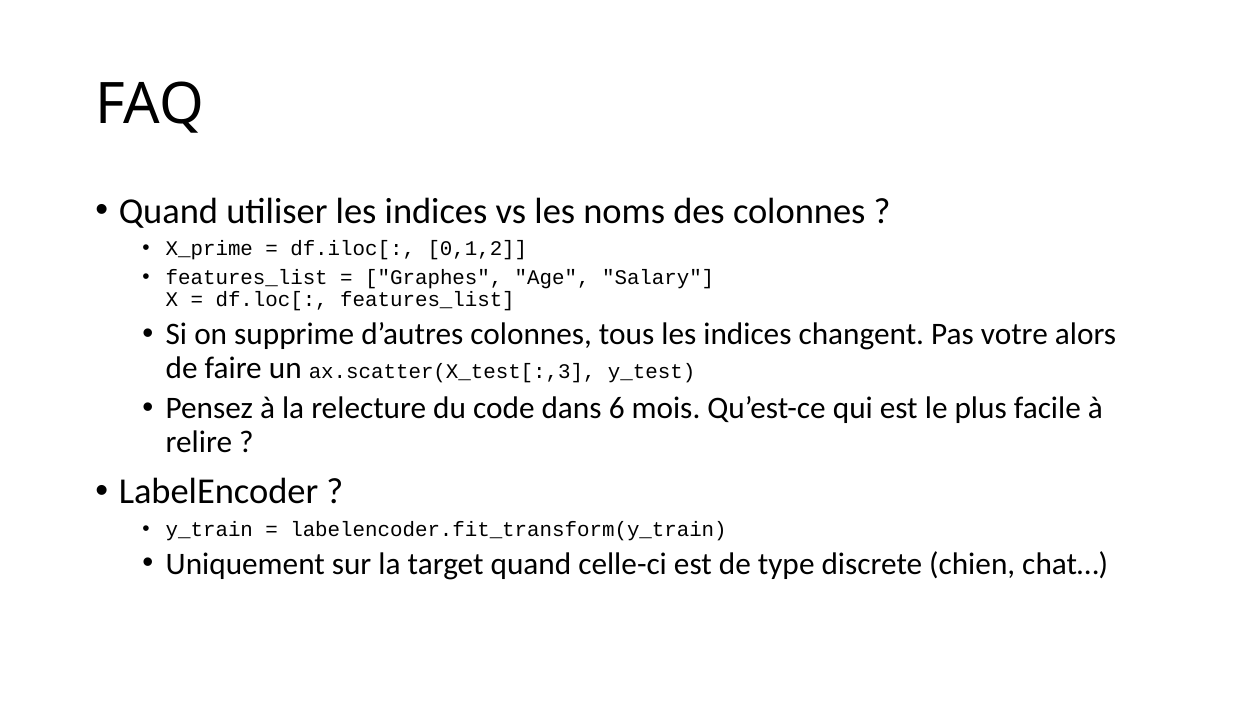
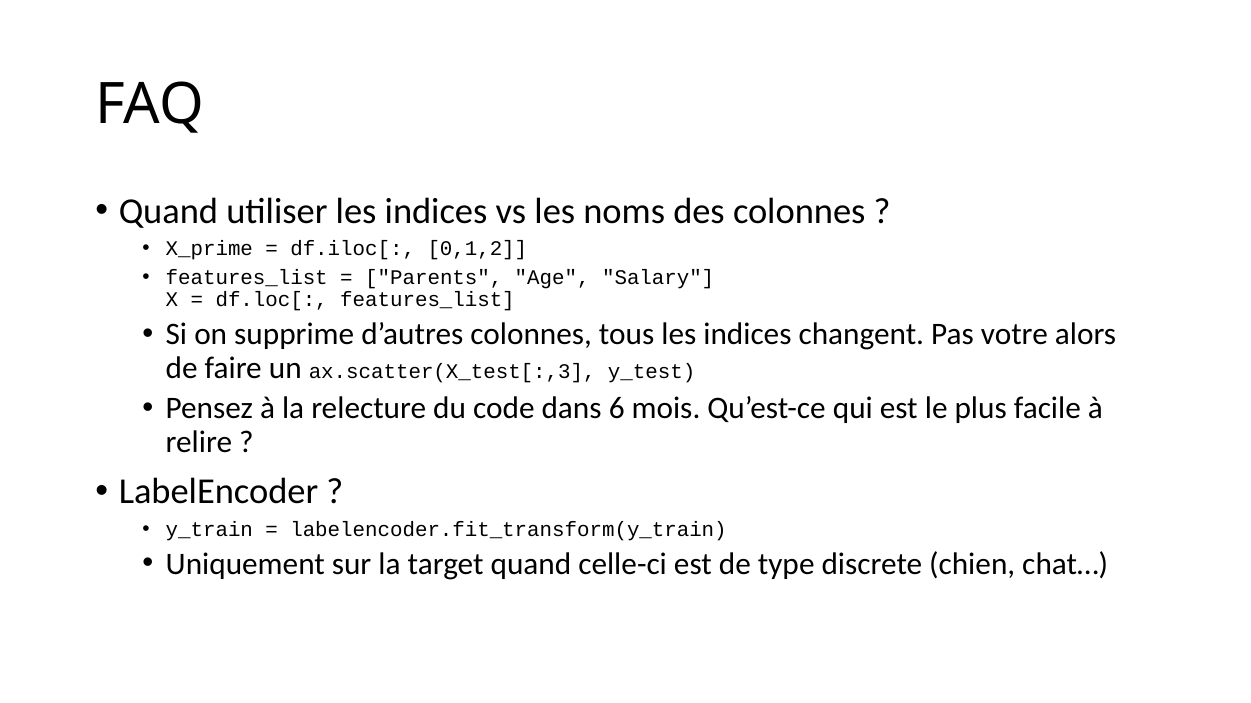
Graphes: Graphes -> Parents
